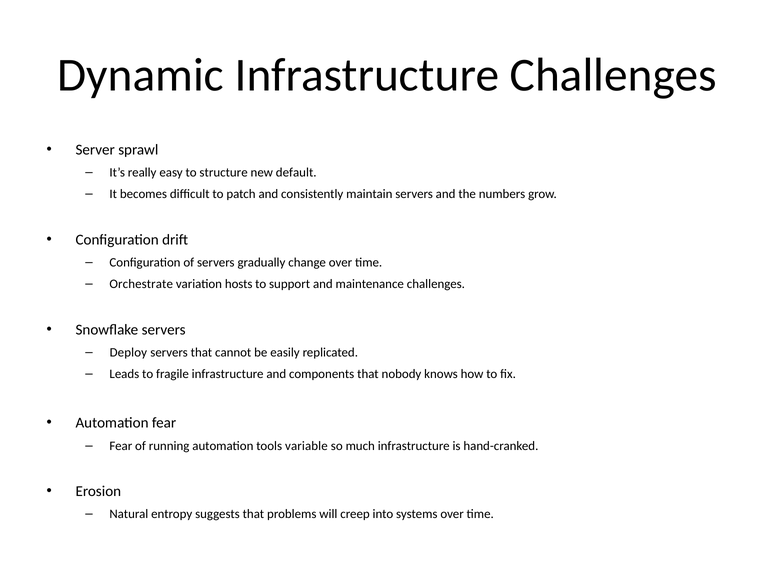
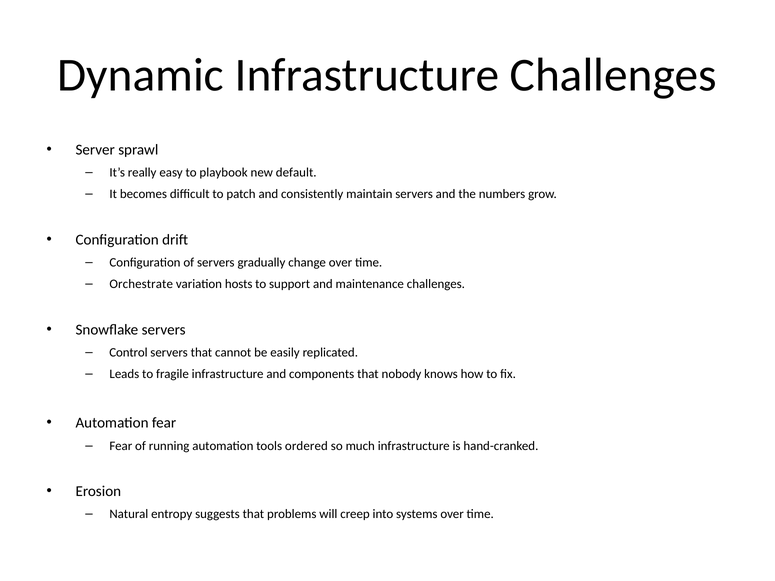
structure: structure -> playbook
Deploy: Deploy -> Control
variable: variable -> ordered
